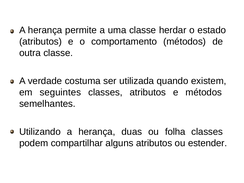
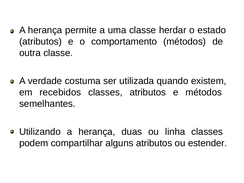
seguintes: seguintes -> recebidos
folha: folha -> linha
